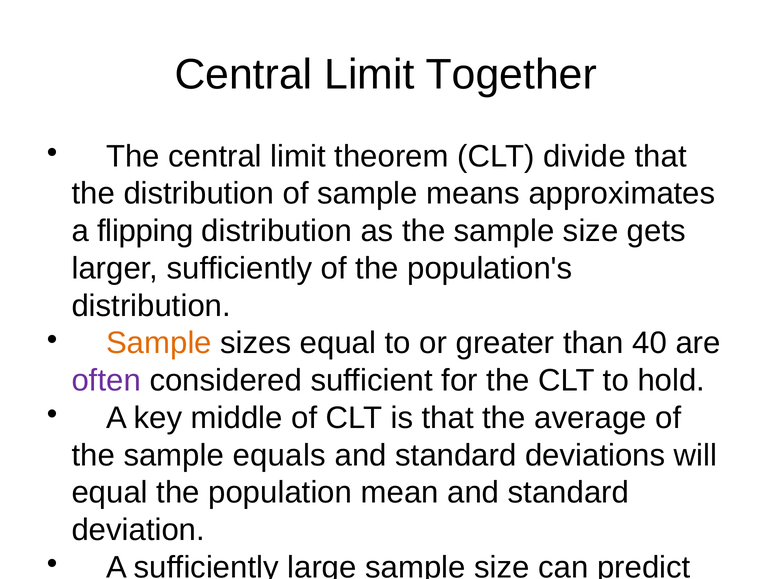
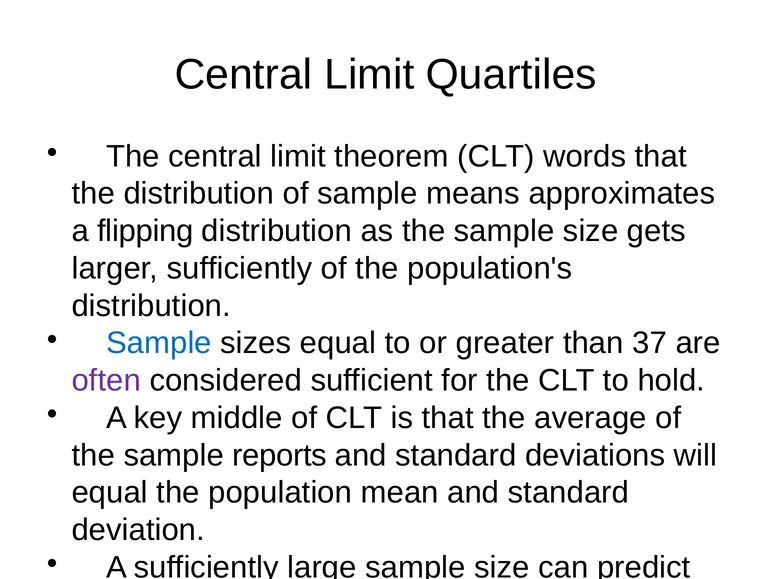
Together: Together -> Quartiles
divide: divide -> words
Sample at (159, 343) colour: orange -> blue
40: 40 -> 37
equals: equals -> reports
